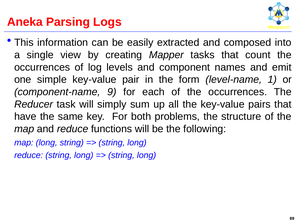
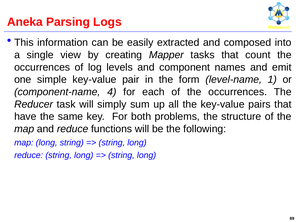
9: 9 -> 4
